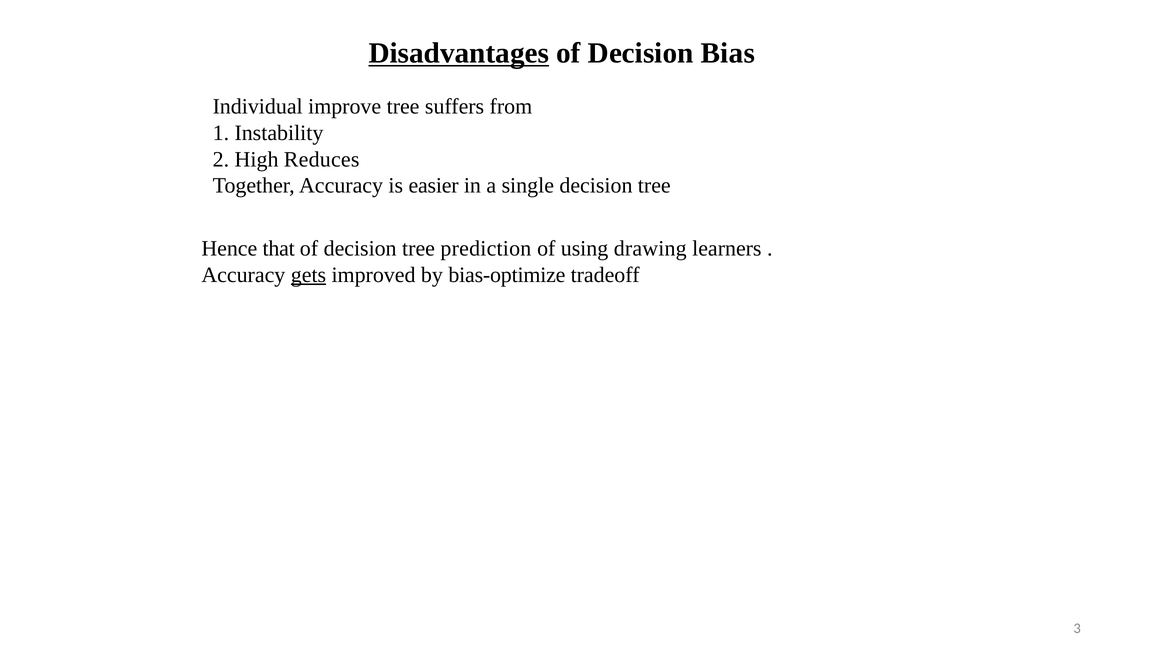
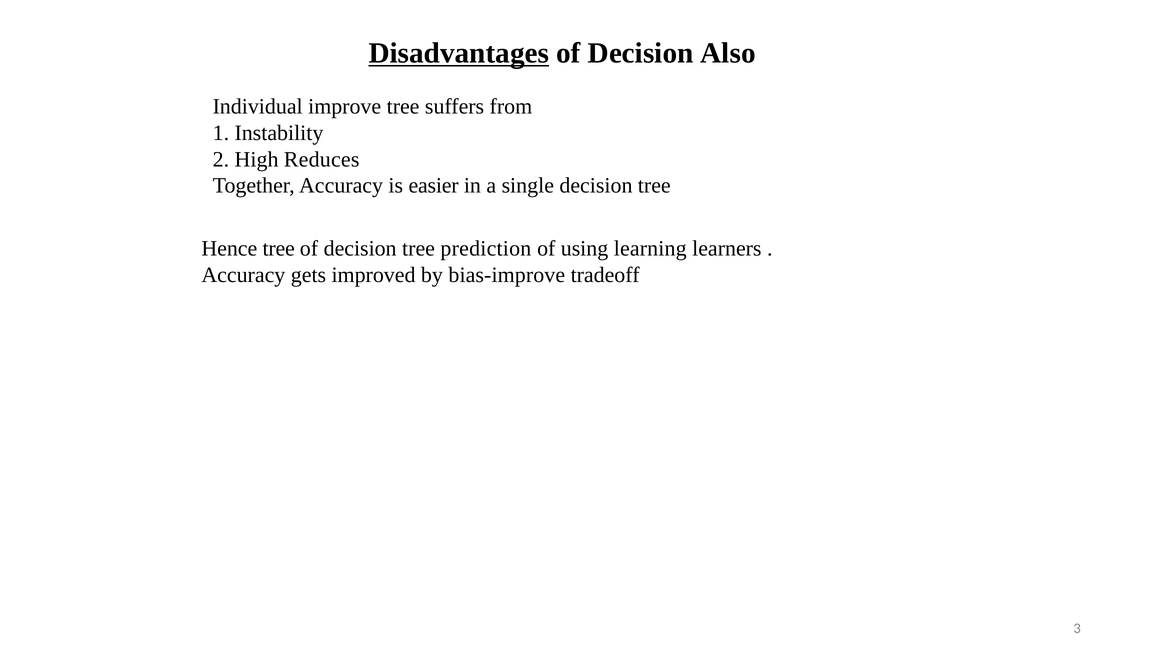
Bias: Bias -> Also
Hence that: that -> tree
drawing: drawing -> learning
gets underline: present -> none
bias-optimize: bias-optimize -> bias-improve
